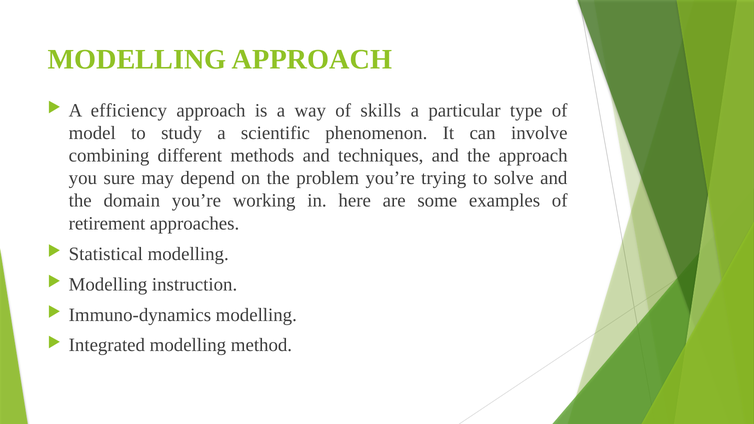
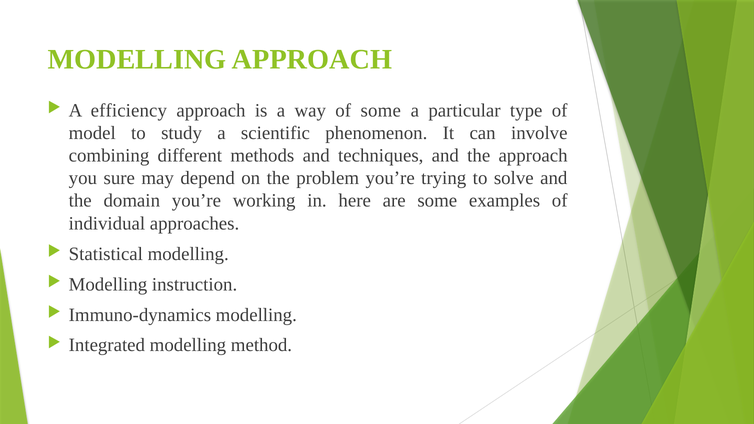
of skills: skills -> some
retirement: retirement -> individual
